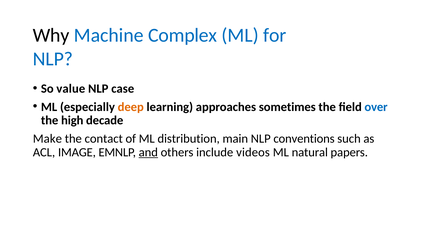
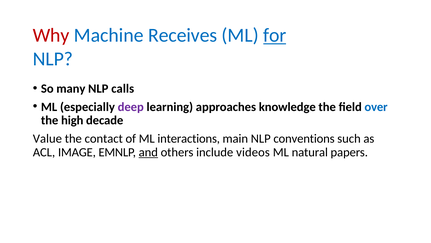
Why colour: black -> red
Complex: Complex -> Receives
for underline: none -> present
value: value -> many
case: case -> calls
deep colour: orange -> purple
sometimes: sometimes -> knowledge
Make: Make -> Value
distribution: distribution -> interactions
